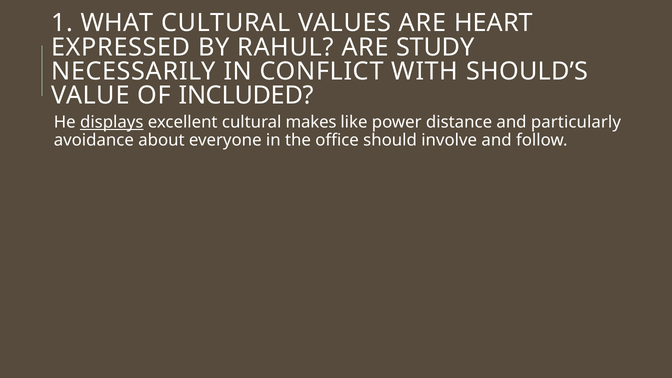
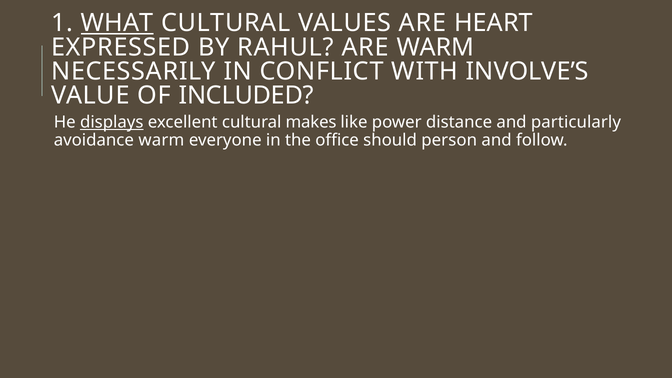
WHAT underline: none -> present
ARE STUDY: STUDY -> WARM
SHOULD’S: SHOULD’S -> INVOLVE’S
avoidance about: about -> warm
involve: involve -> person
